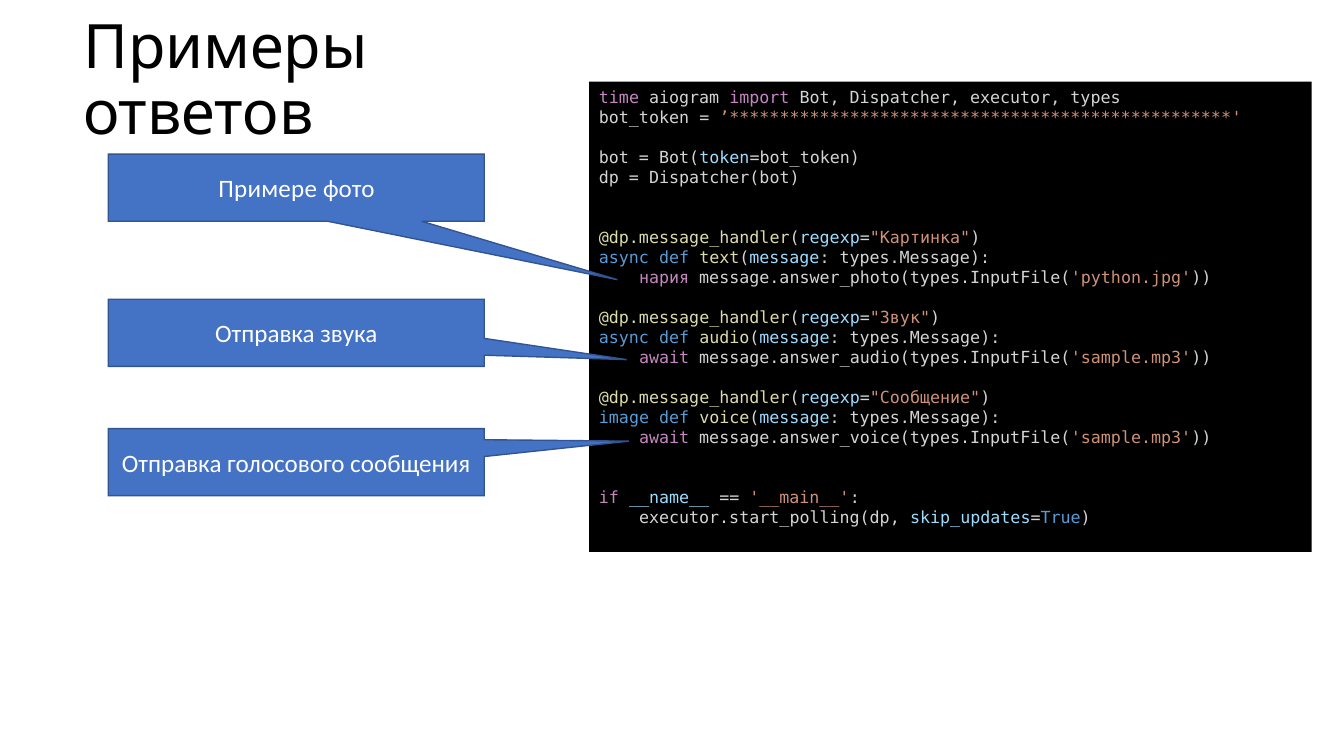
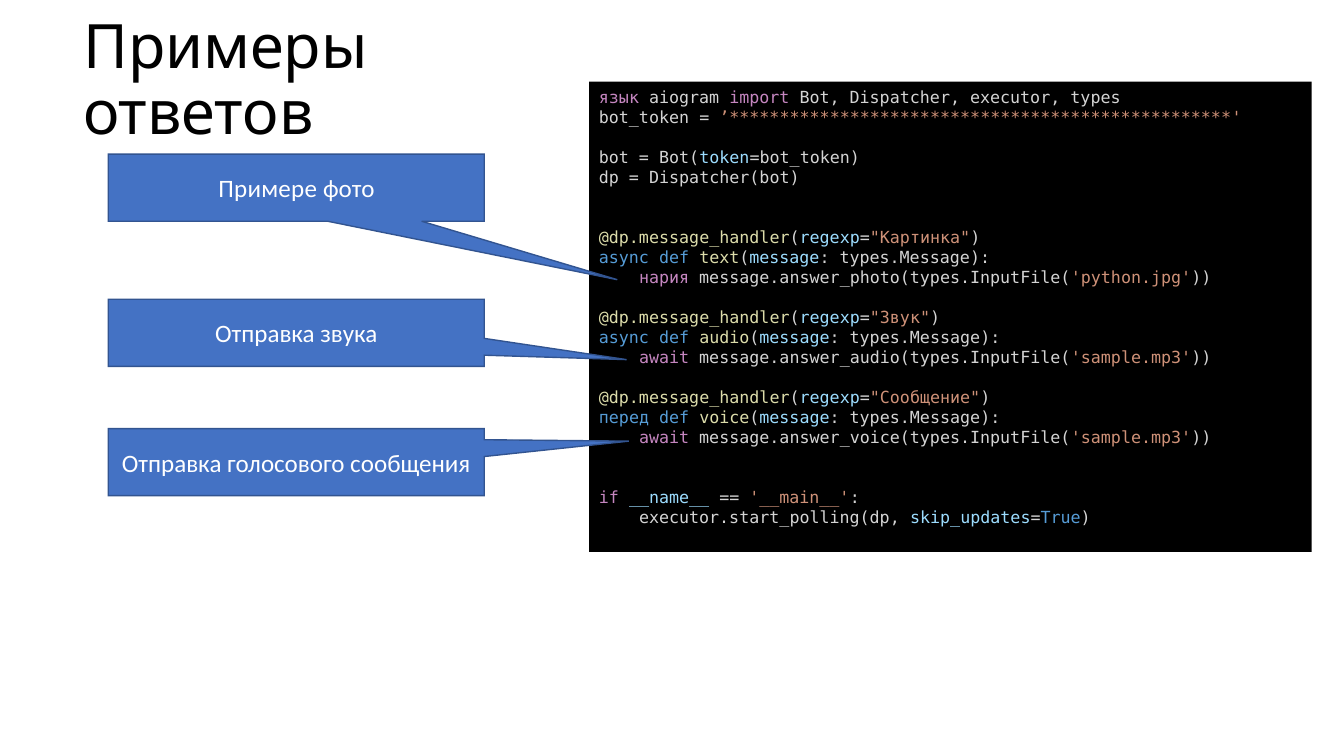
time: time -> язык
image: image -> перед
